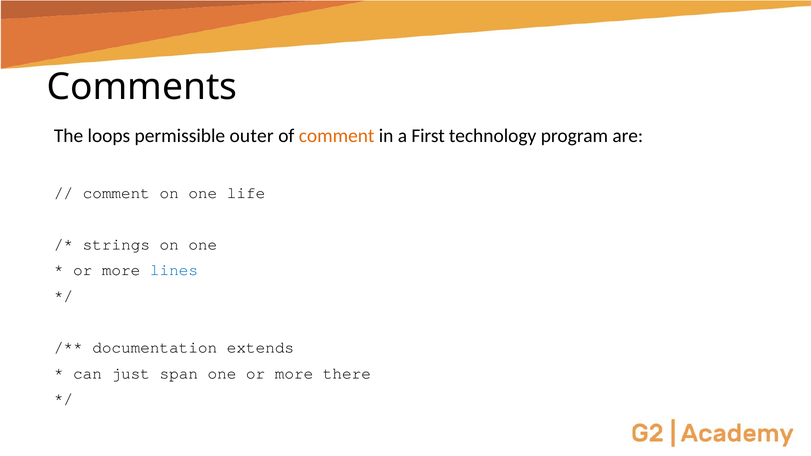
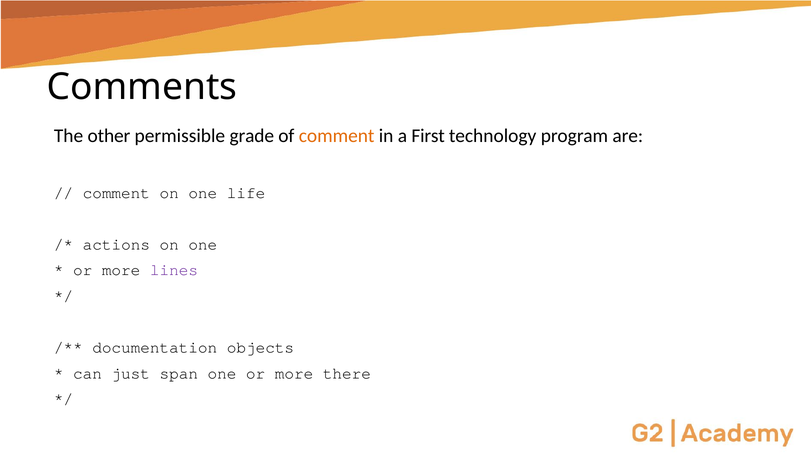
loops: loops -> other
outer: outer -> grade
strings: strings -> actions
lines colour: blue -> purple
extends: extends -> objects
